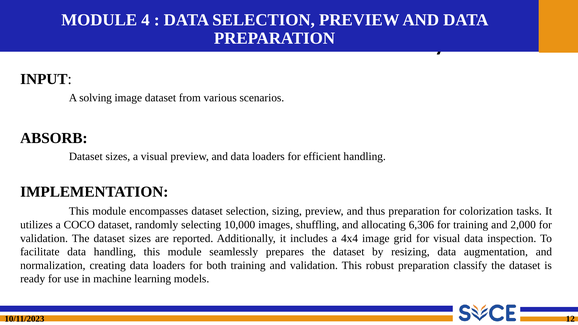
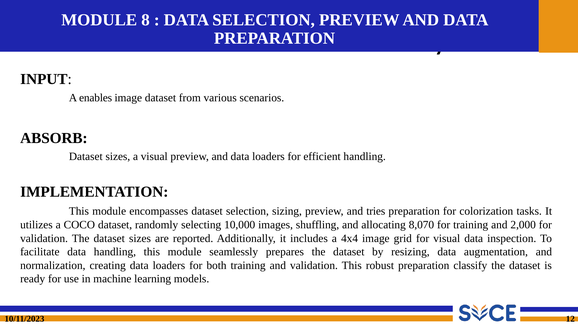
4: 4 -> 8
solving: solving -> enables
thus: thus -> tries
6,306: 6,306 -> 8,070
